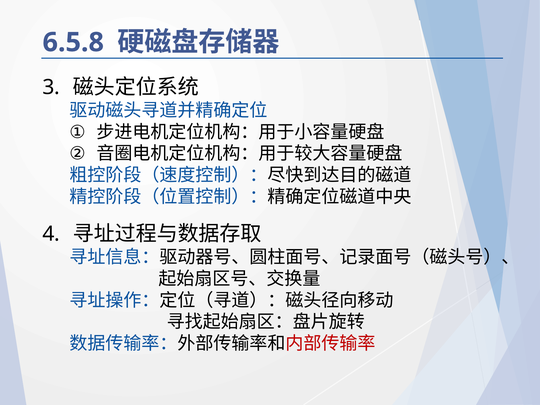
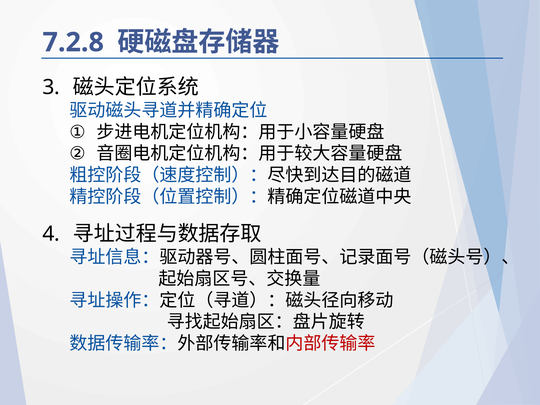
6.5.8: 6.5.8 -> 7.2.8
